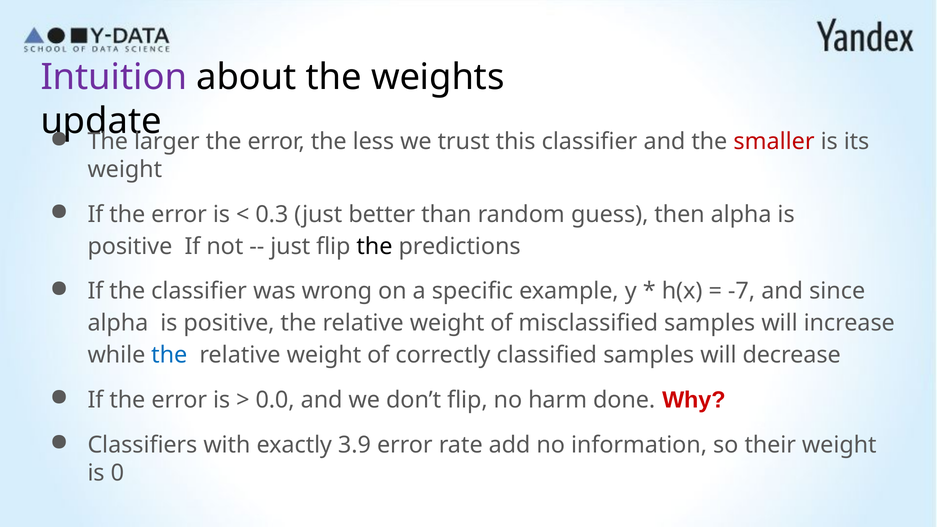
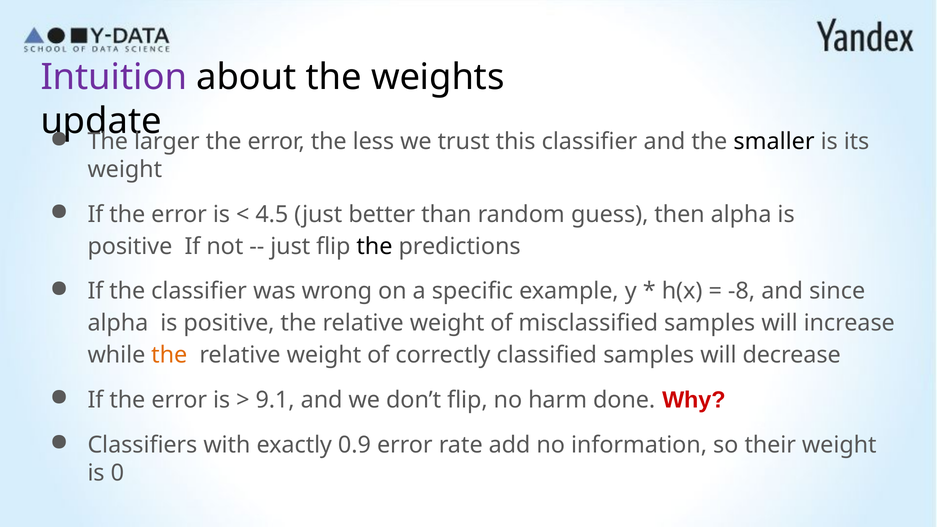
smaller colour: red -> black
0.3: 0.3 -> 4.5
-7: -7 -> -8
the at (169, 355) colour: blue -> orange
0.0: 0.0 -> 9.1
3.9: 3.9 -> 0.9
